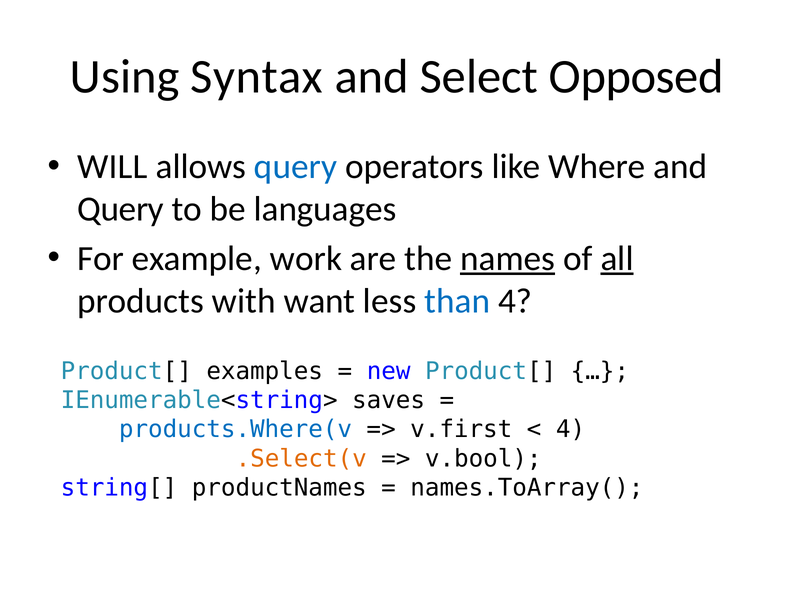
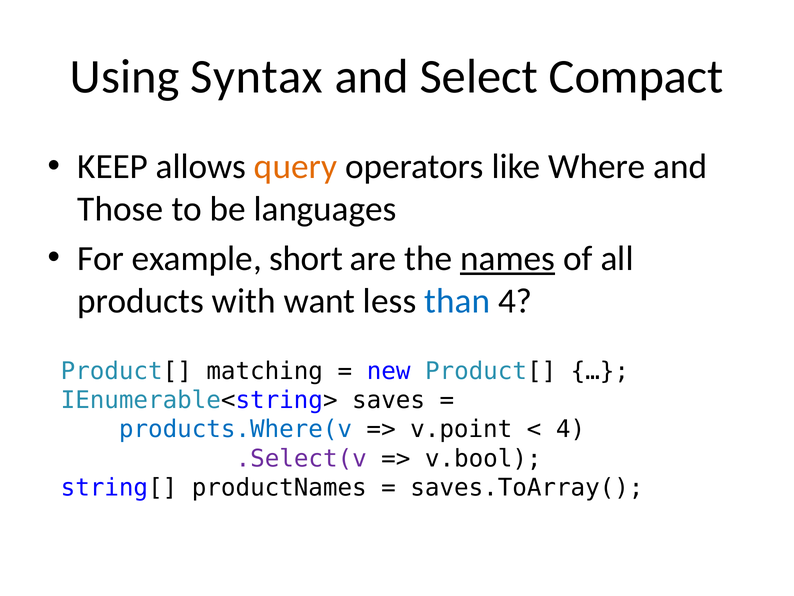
Opposed: Opposed -> Compact
WILL: WILL -> KEEP
query at (295, 167) colour: blue -> orange
Query at (121, 209): Query -> Those
work: work -> short
all underline: present -> none
examples: examples -> matching
v.first: v.first -> v.point
.Select(v colour: orange -> purple
names.ToArray(: names.ToArray( -> saves.ToArray(
